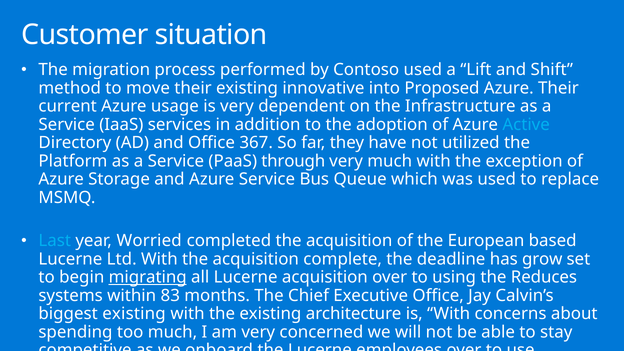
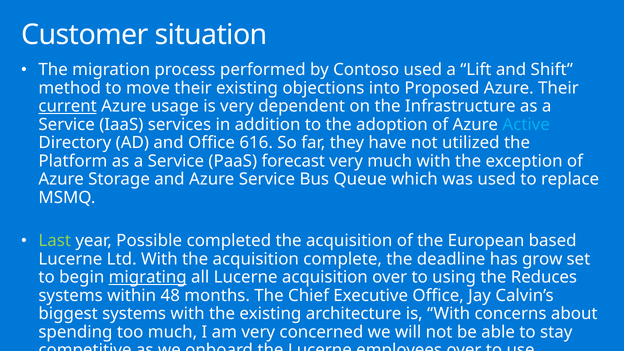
innovative: innovative -> objections
current underline: none -> present
367: 367 -> 616
through: through -> forecast
Last colour: light blue -> light green
Worried: Worried -> Possible
83: 83 -> 48
biggest existing: existing -> systems
